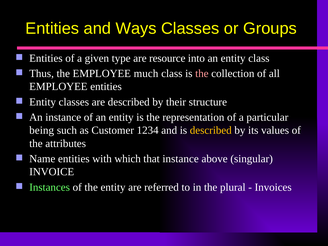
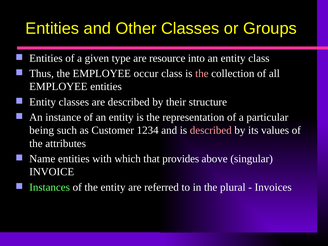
Ways: Ways -> Other
much: much -> occur
described at (211, 130) colour: yellow -> pink
that instance: instance -> provides
